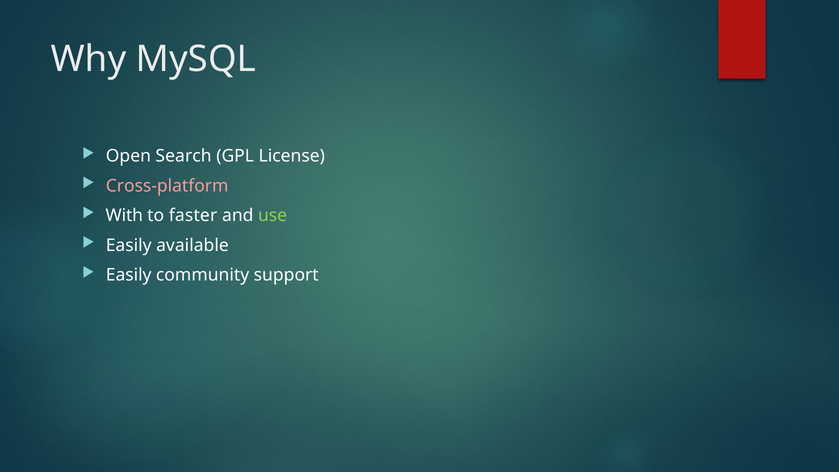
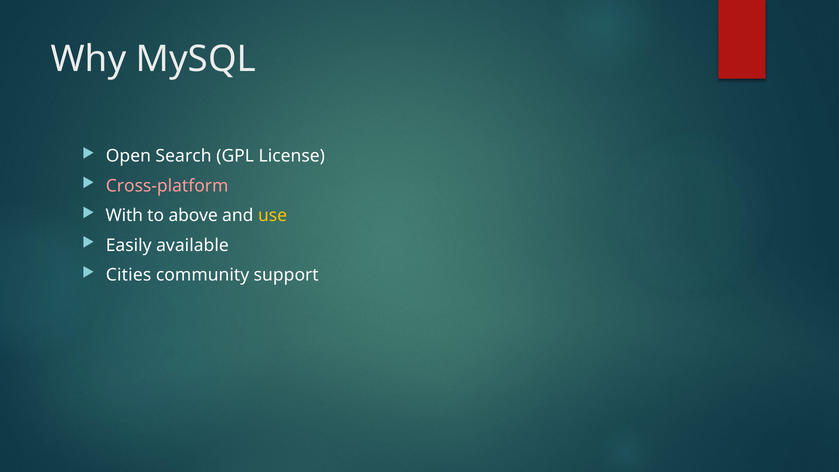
faster: faster -> above
use colour: light green -> yellow
Easily at (129, 275): Easily -> Cities
